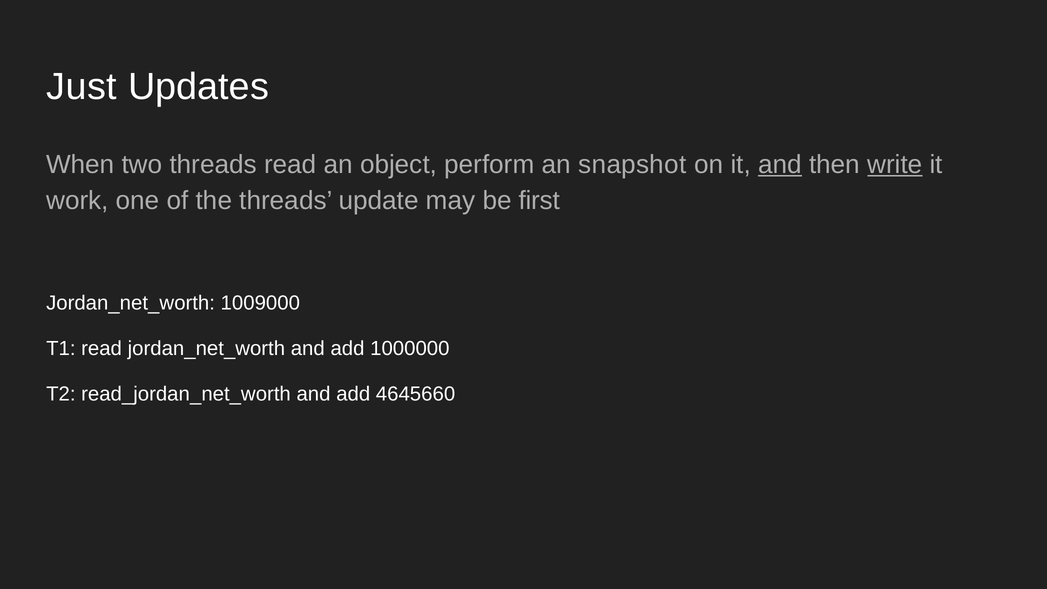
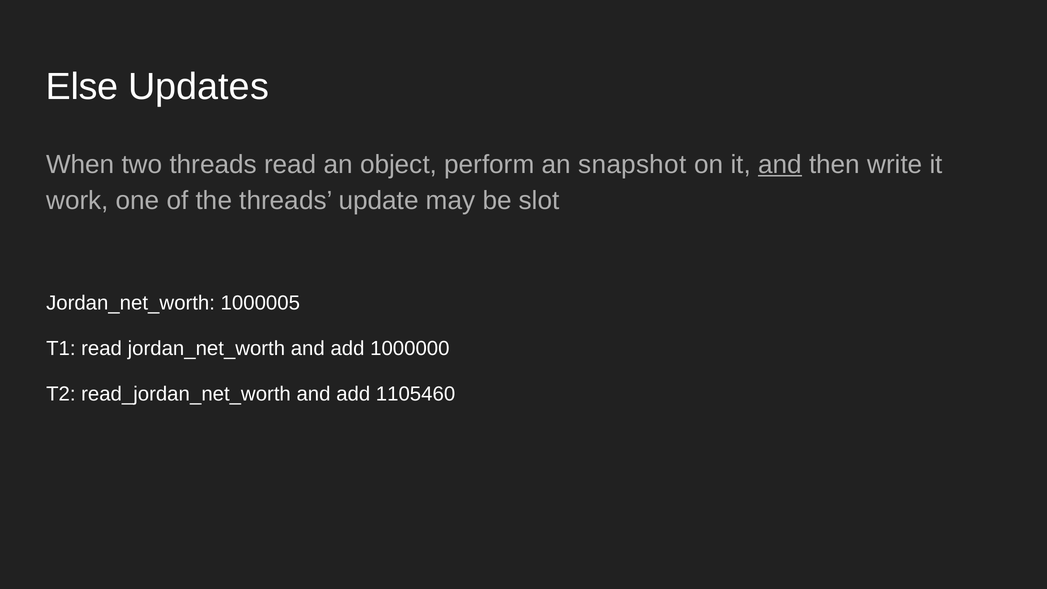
Just: Just -> Else
write underline: present -> none
first: first -> slot
1009000: 1009000 -> 1000005
4645660: 4645660 -> 1105460
